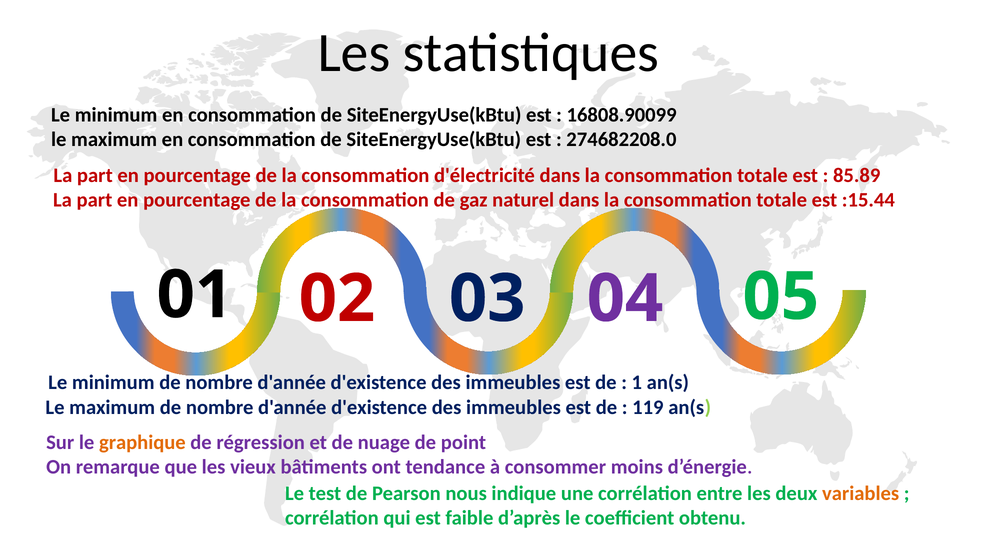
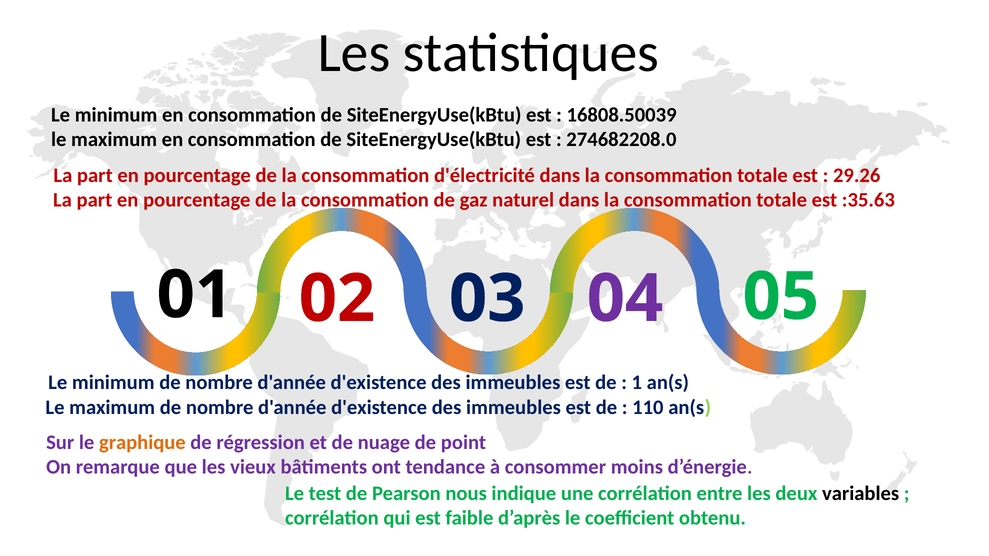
16808.90099: 16808.90099 -> 16808.50039
85.89: 85.89 -> 29.26
:15.44: :15.44 -> :35.63
119: 119 -> 110
variables colour: orange -> black
